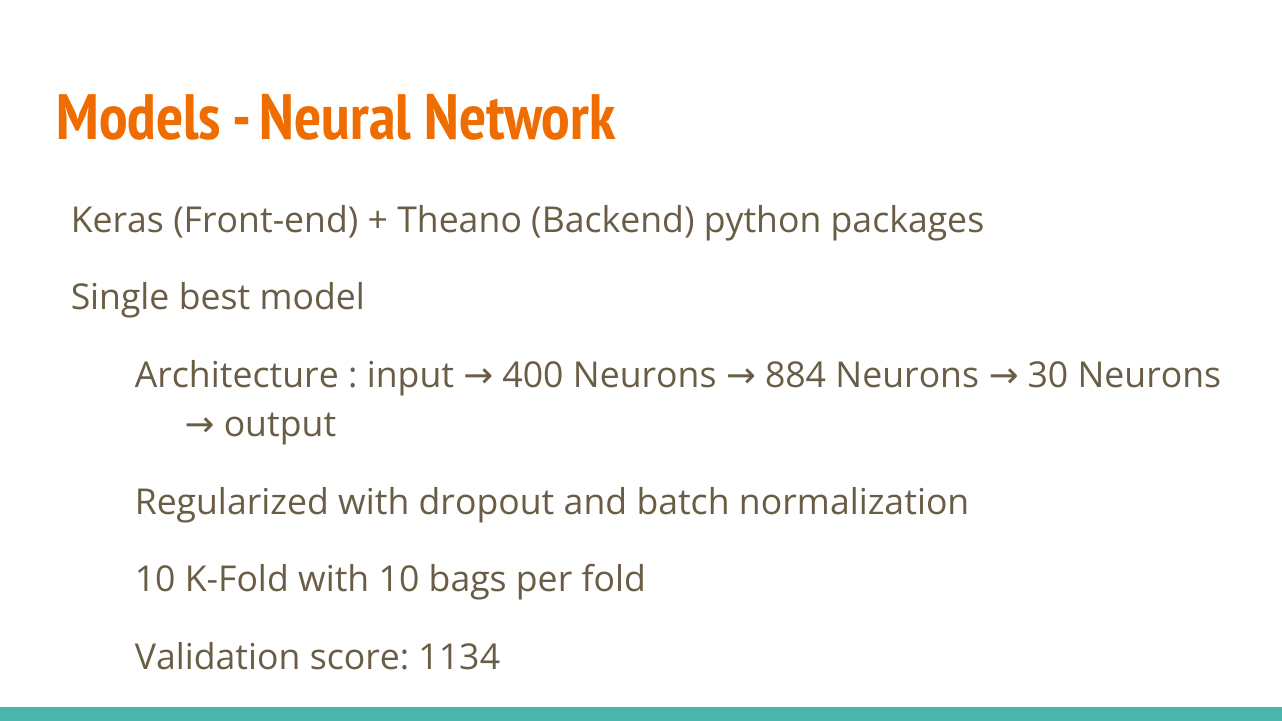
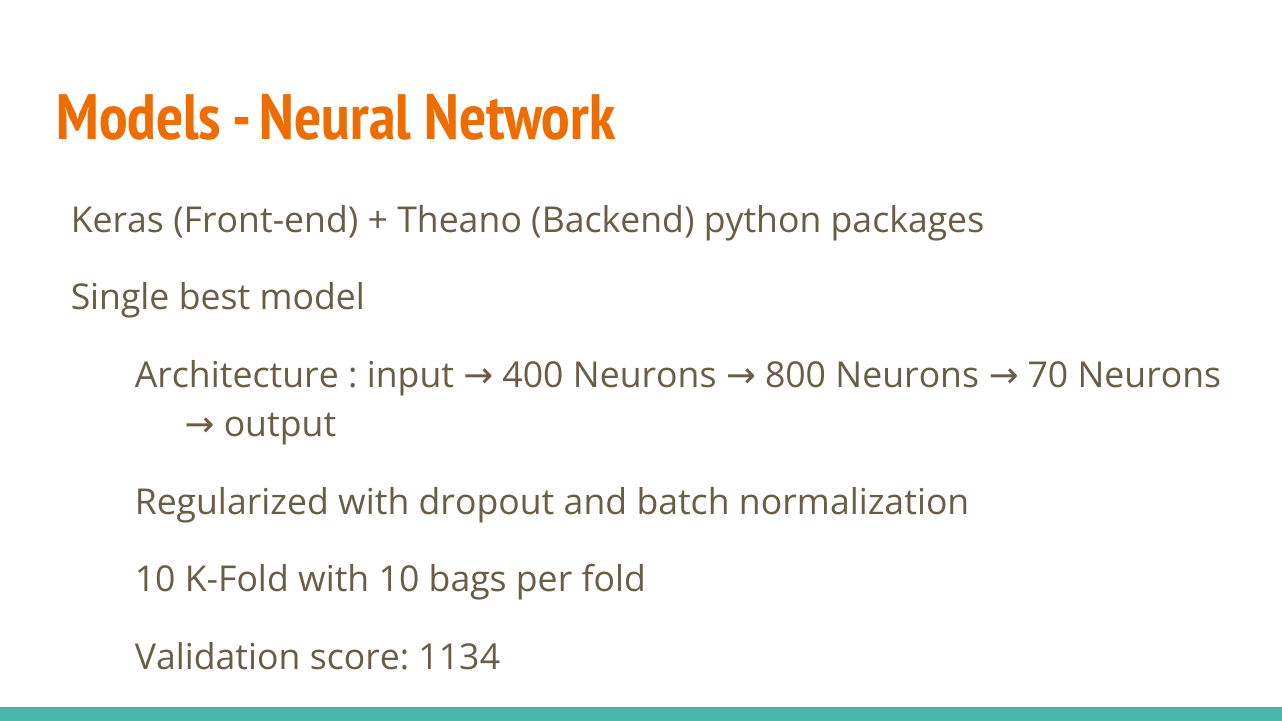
884: 884 -> 800
30: 30 -> 70
